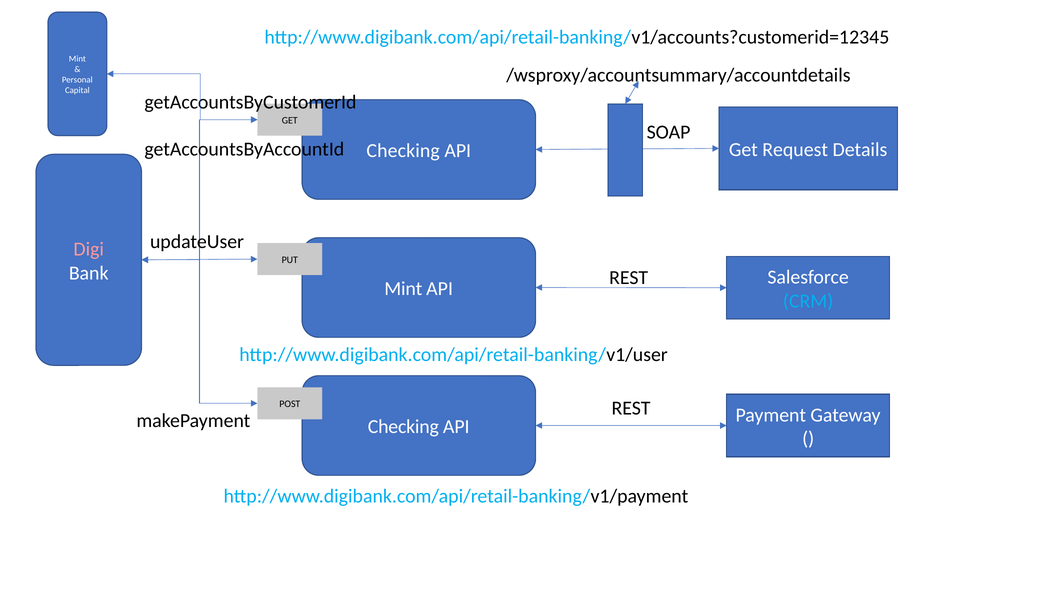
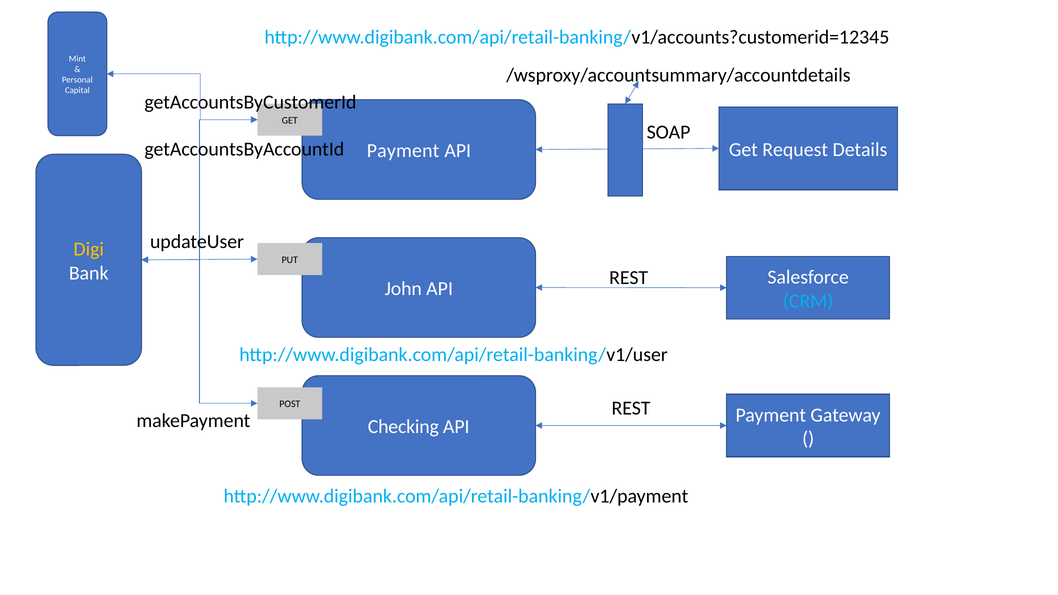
Checking at (403, 151): Checking -> Payment
Digi colour: pink -> yellow
Mint at (403, 289): Mint -> John
